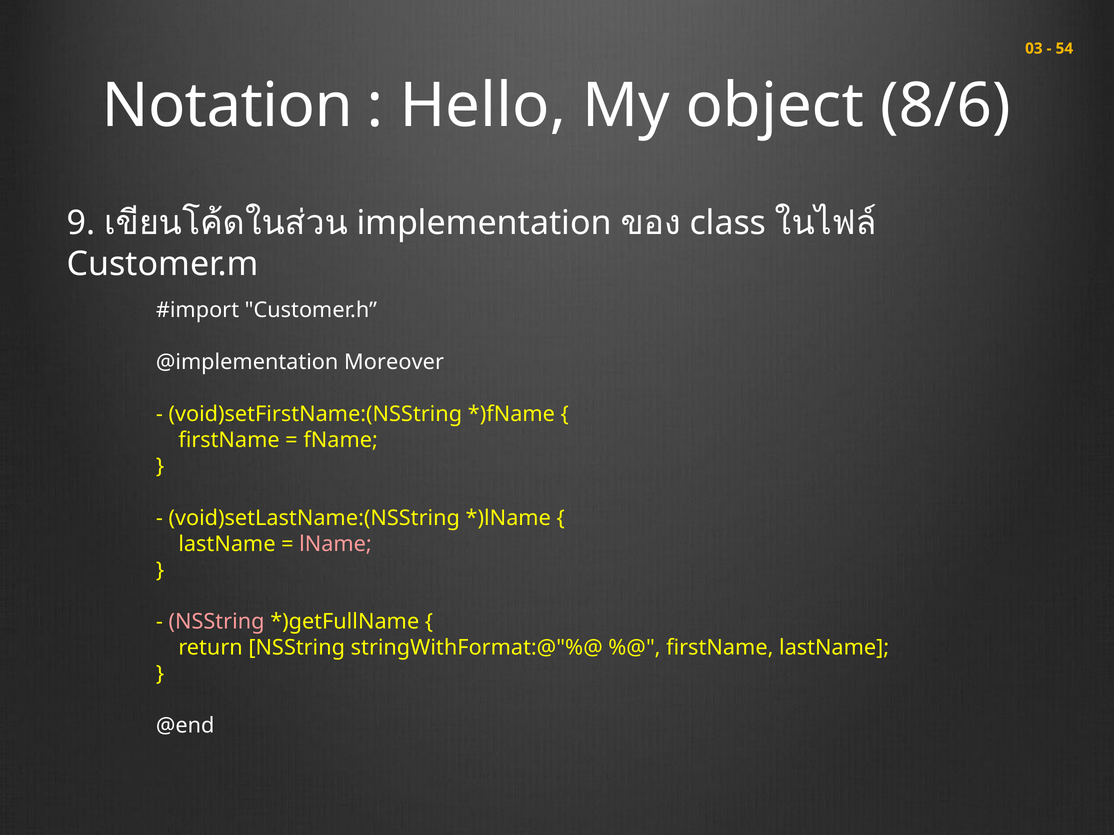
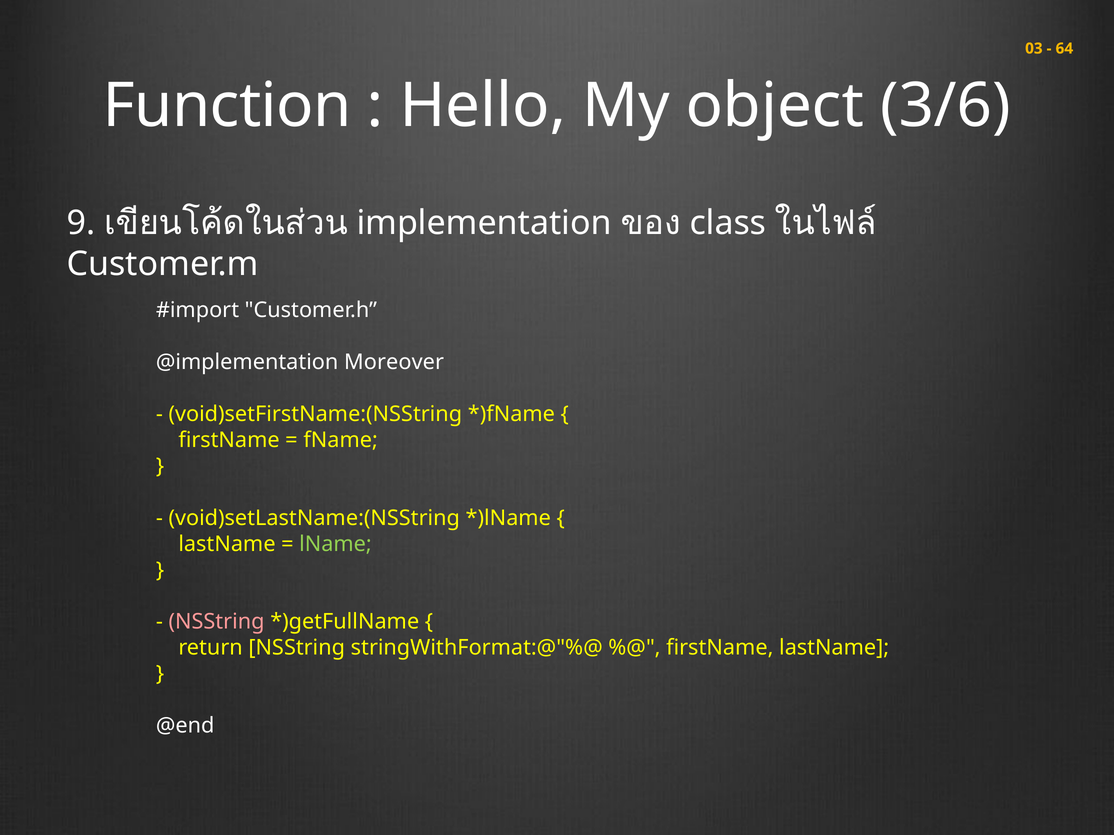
54: 54 -> 64
Notation: Notation -> Function
8/6: 8/6 -> 3/6
lName colour: pink -> light green
